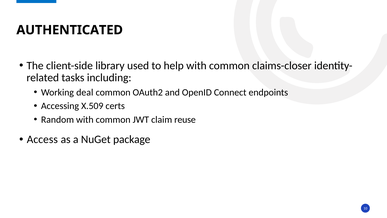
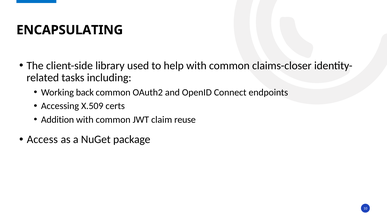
AUTHENTICATED: AUTHENTICATED -> ENCAPSULATING
deal: deal -> back
Random: Random -> Addition
